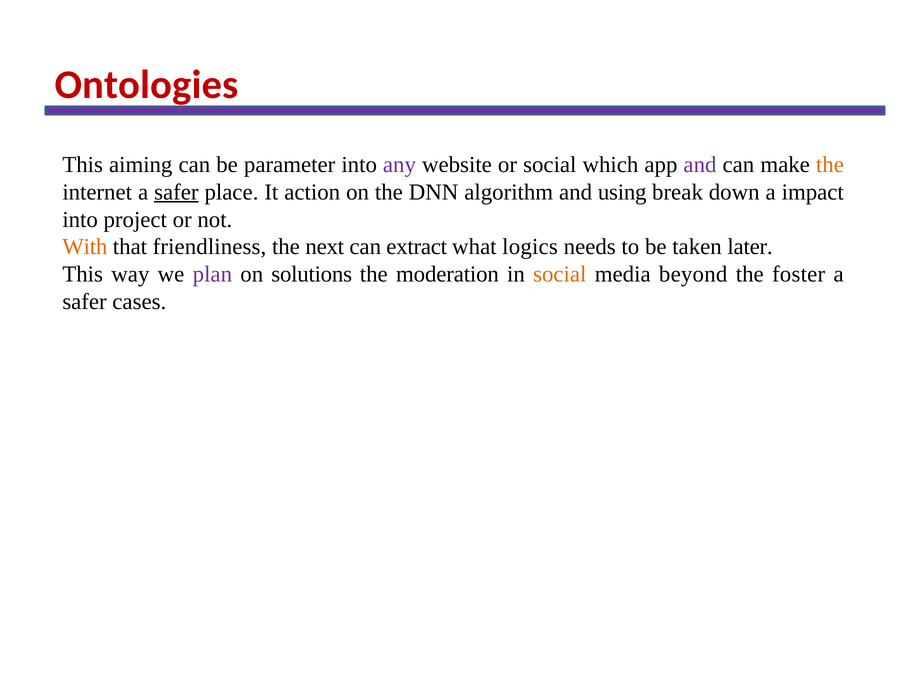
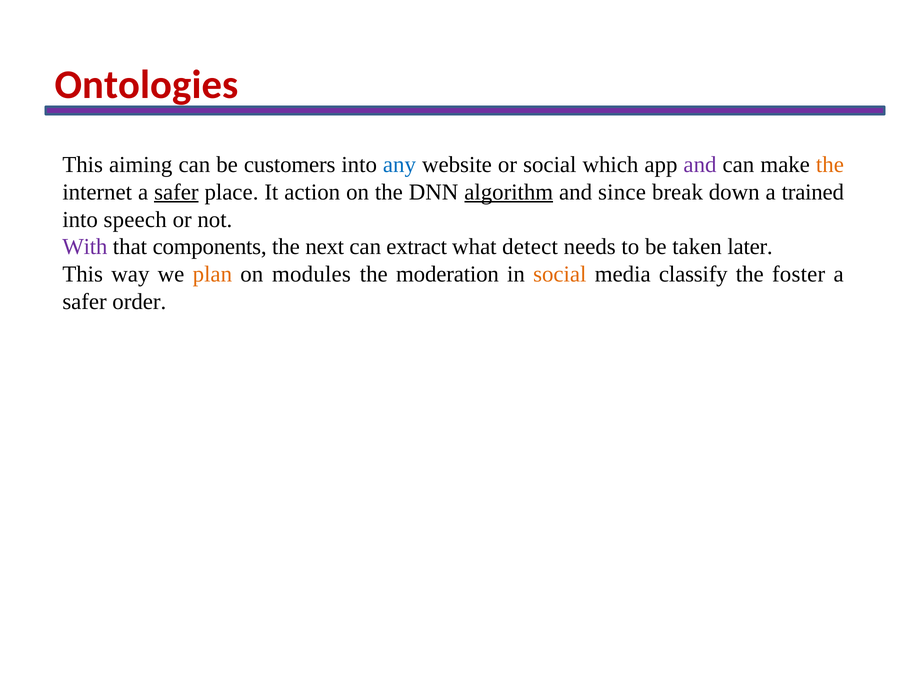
parameter: parameter -> customers
any colour: purple -> blue
algorithm underline: none -> present
using: using -> since
impact: impact -> trained
project: project -> speech
With colour: orange -> purple
friendliness: friendliness -> components
logics: logics -> detect
plan colour: purple -> orange
solutions: solutions -> modules
beyond: beyond -> classify
cases: cases -> order
